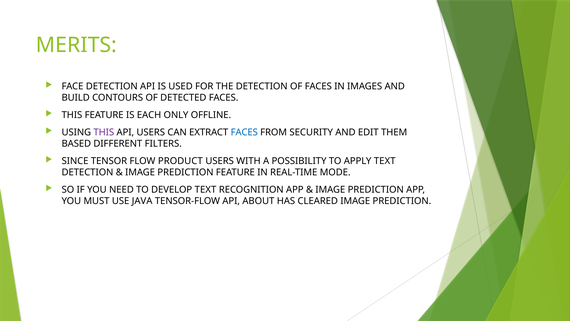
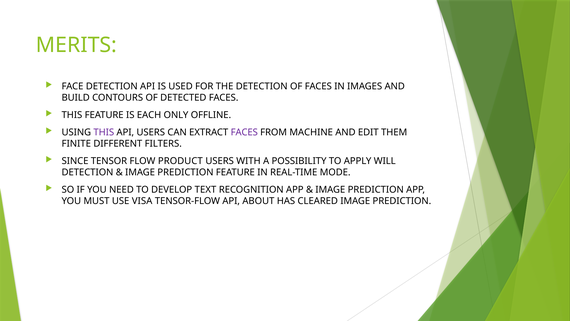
FACES at (244, 132) colour: blue -> purple
SECURITY: SECURITY -> MACHINE
BASED: BASED -> FINITE
APPLY TEXT: TEXT -> WILL
JAVA: JAVA -> VISA
